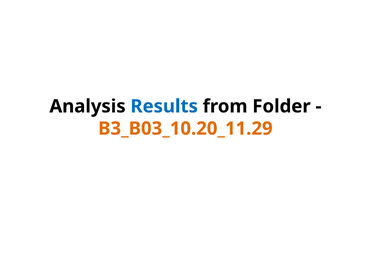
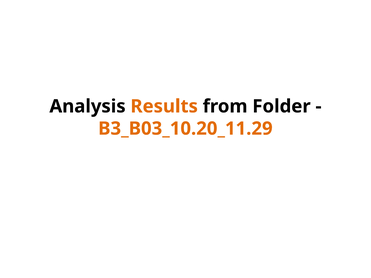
Results colour: blue -> orange
